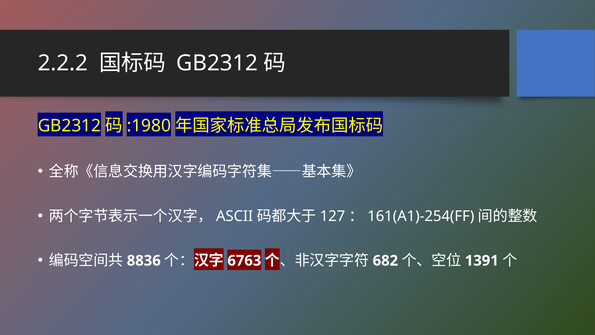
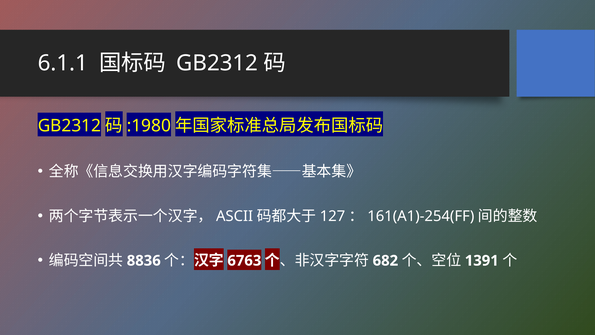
2.2.2: 2.2.2 -> 6.1.1
